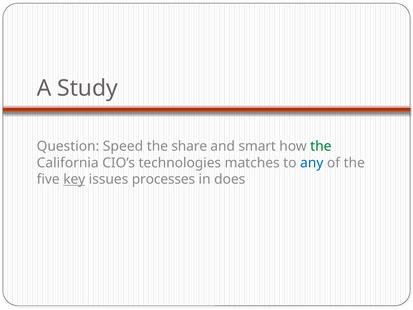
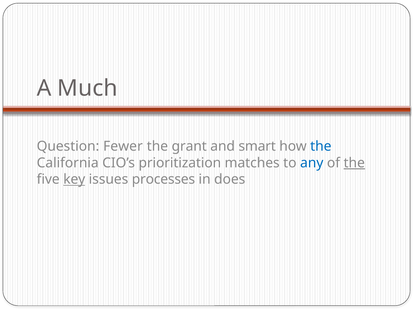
Study: Study -> Much
Speed: Speed -> Fewer
share: share -> grant
the at (321, 146) colour: green -> blue
technologies: technologies -> prioritization
the at (354, 163) underline: none -> present
